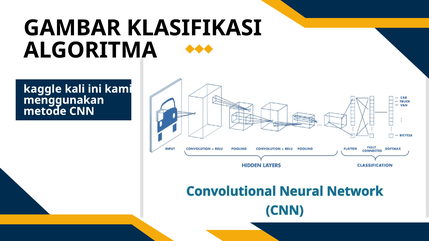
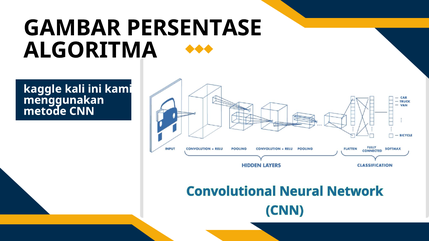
KLASIFIKASI: KLASIFIKASI -> PERSENTASE
